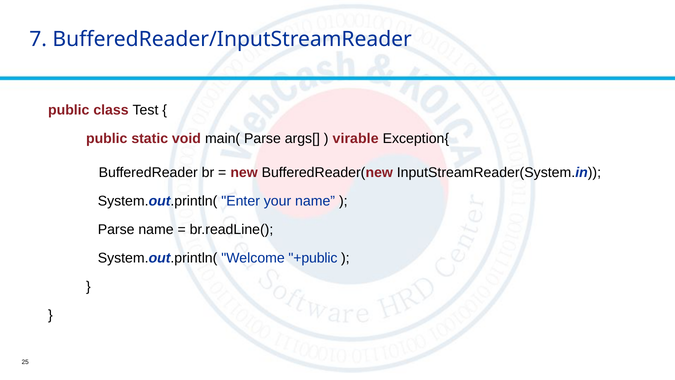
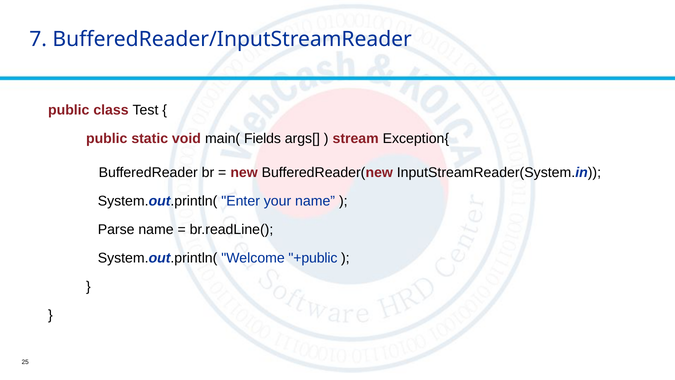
main( Parse: Parse -> Fields
virable: virable -> stream
